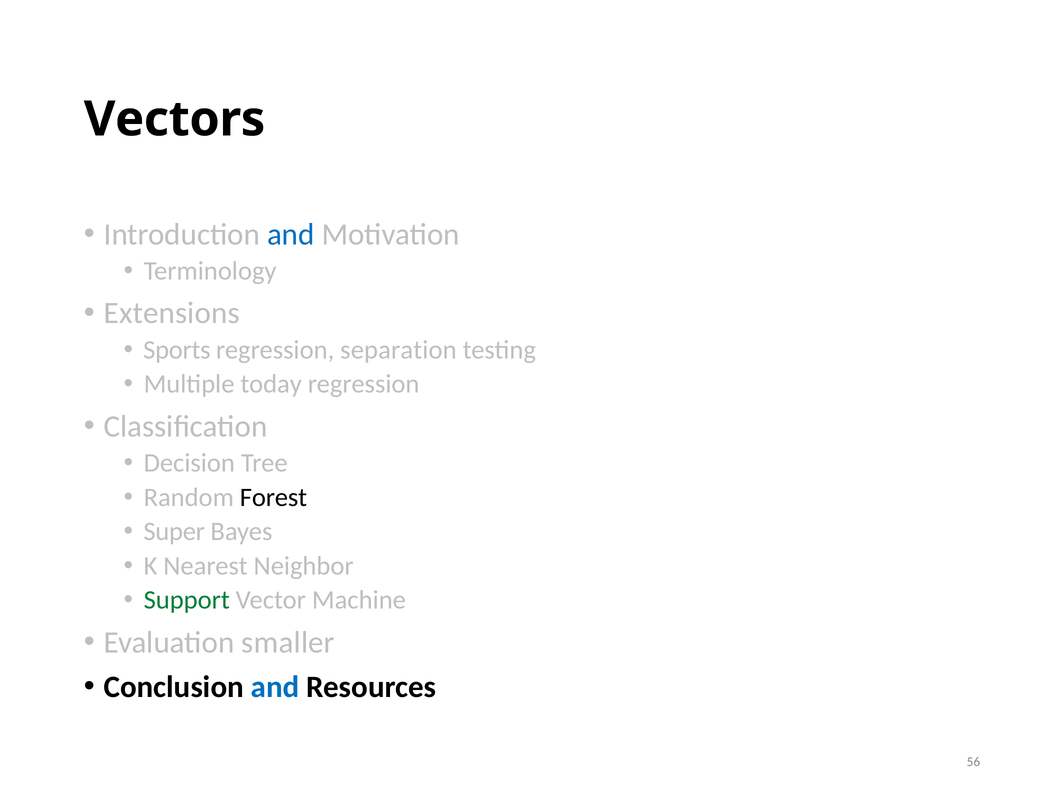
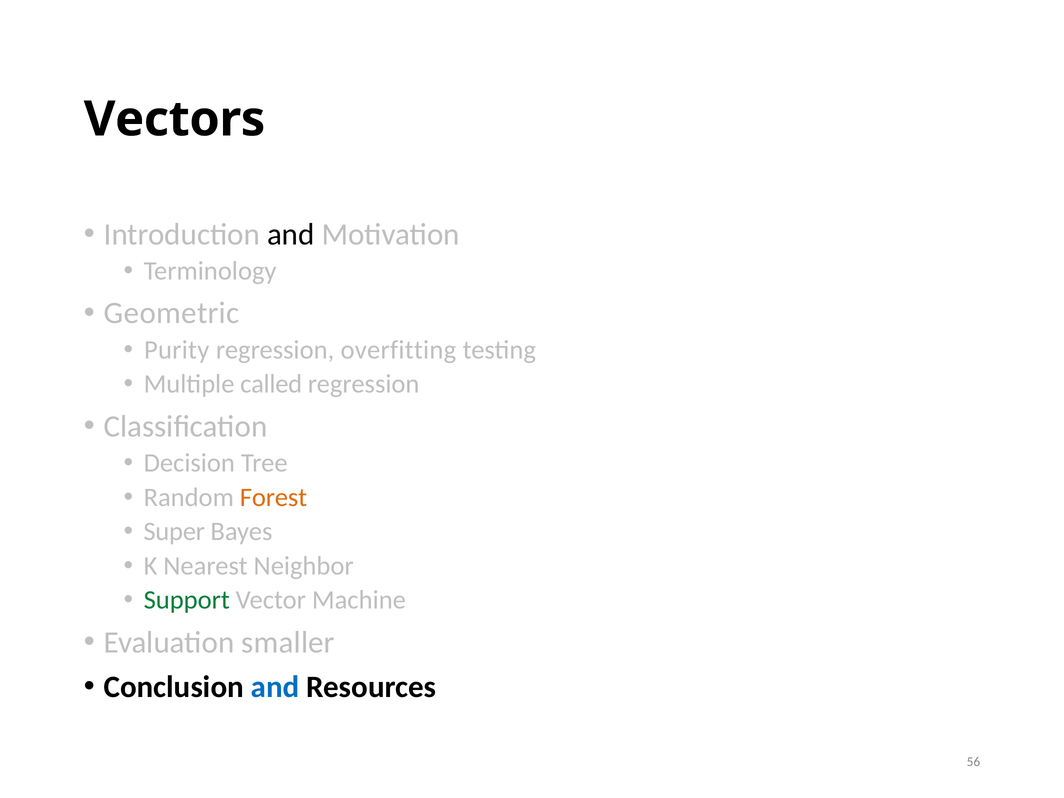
and at (291, 234) colour: blue -> black
Extensions: Extensions -> Geometric
Sports: Sports -> Purity
separation: separation -> overfitting
today: today -> called
Forest colour: black -> orange
